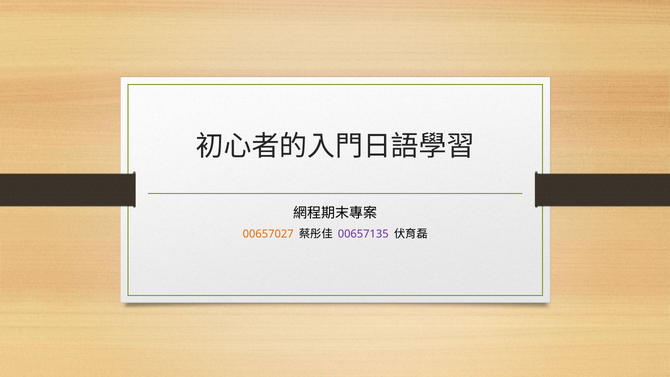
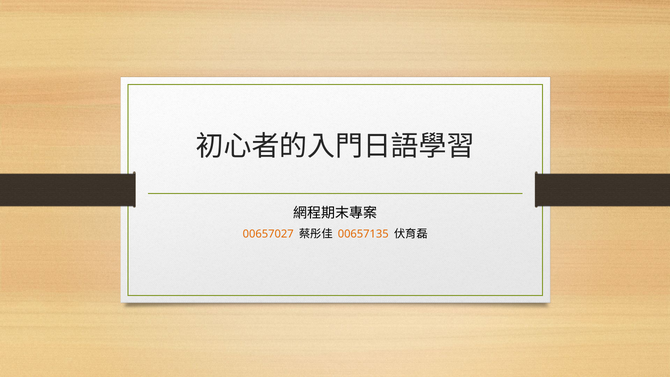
00657135 colour: purple -> orange
